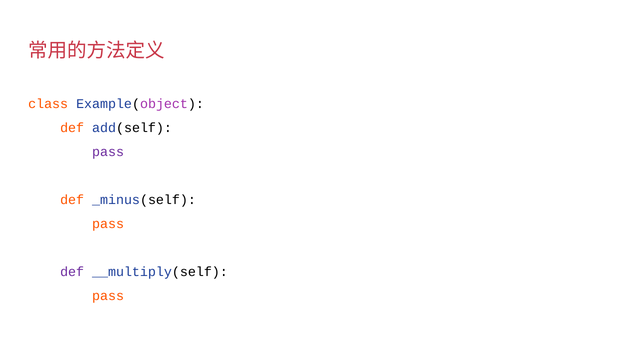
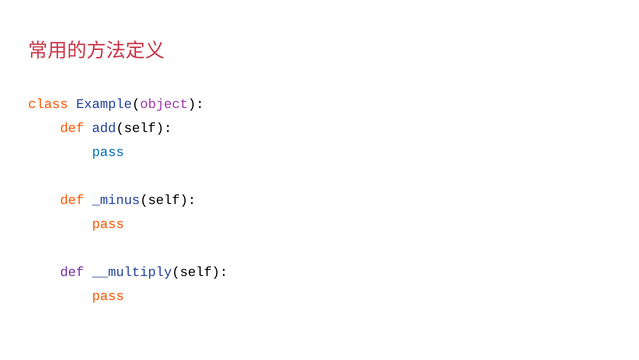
pass at (108, 152) colour: purple -> blue
